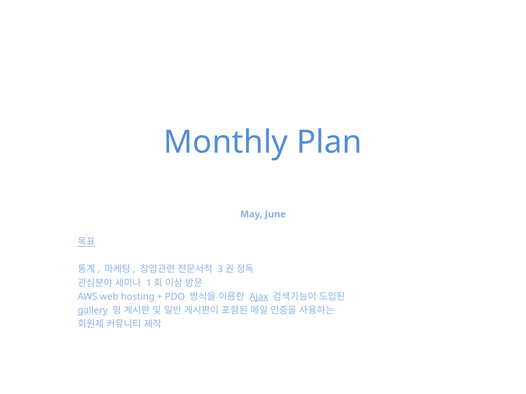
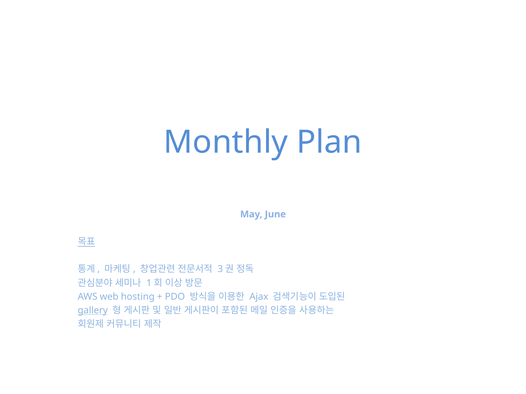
Ajax underline: present -> none
